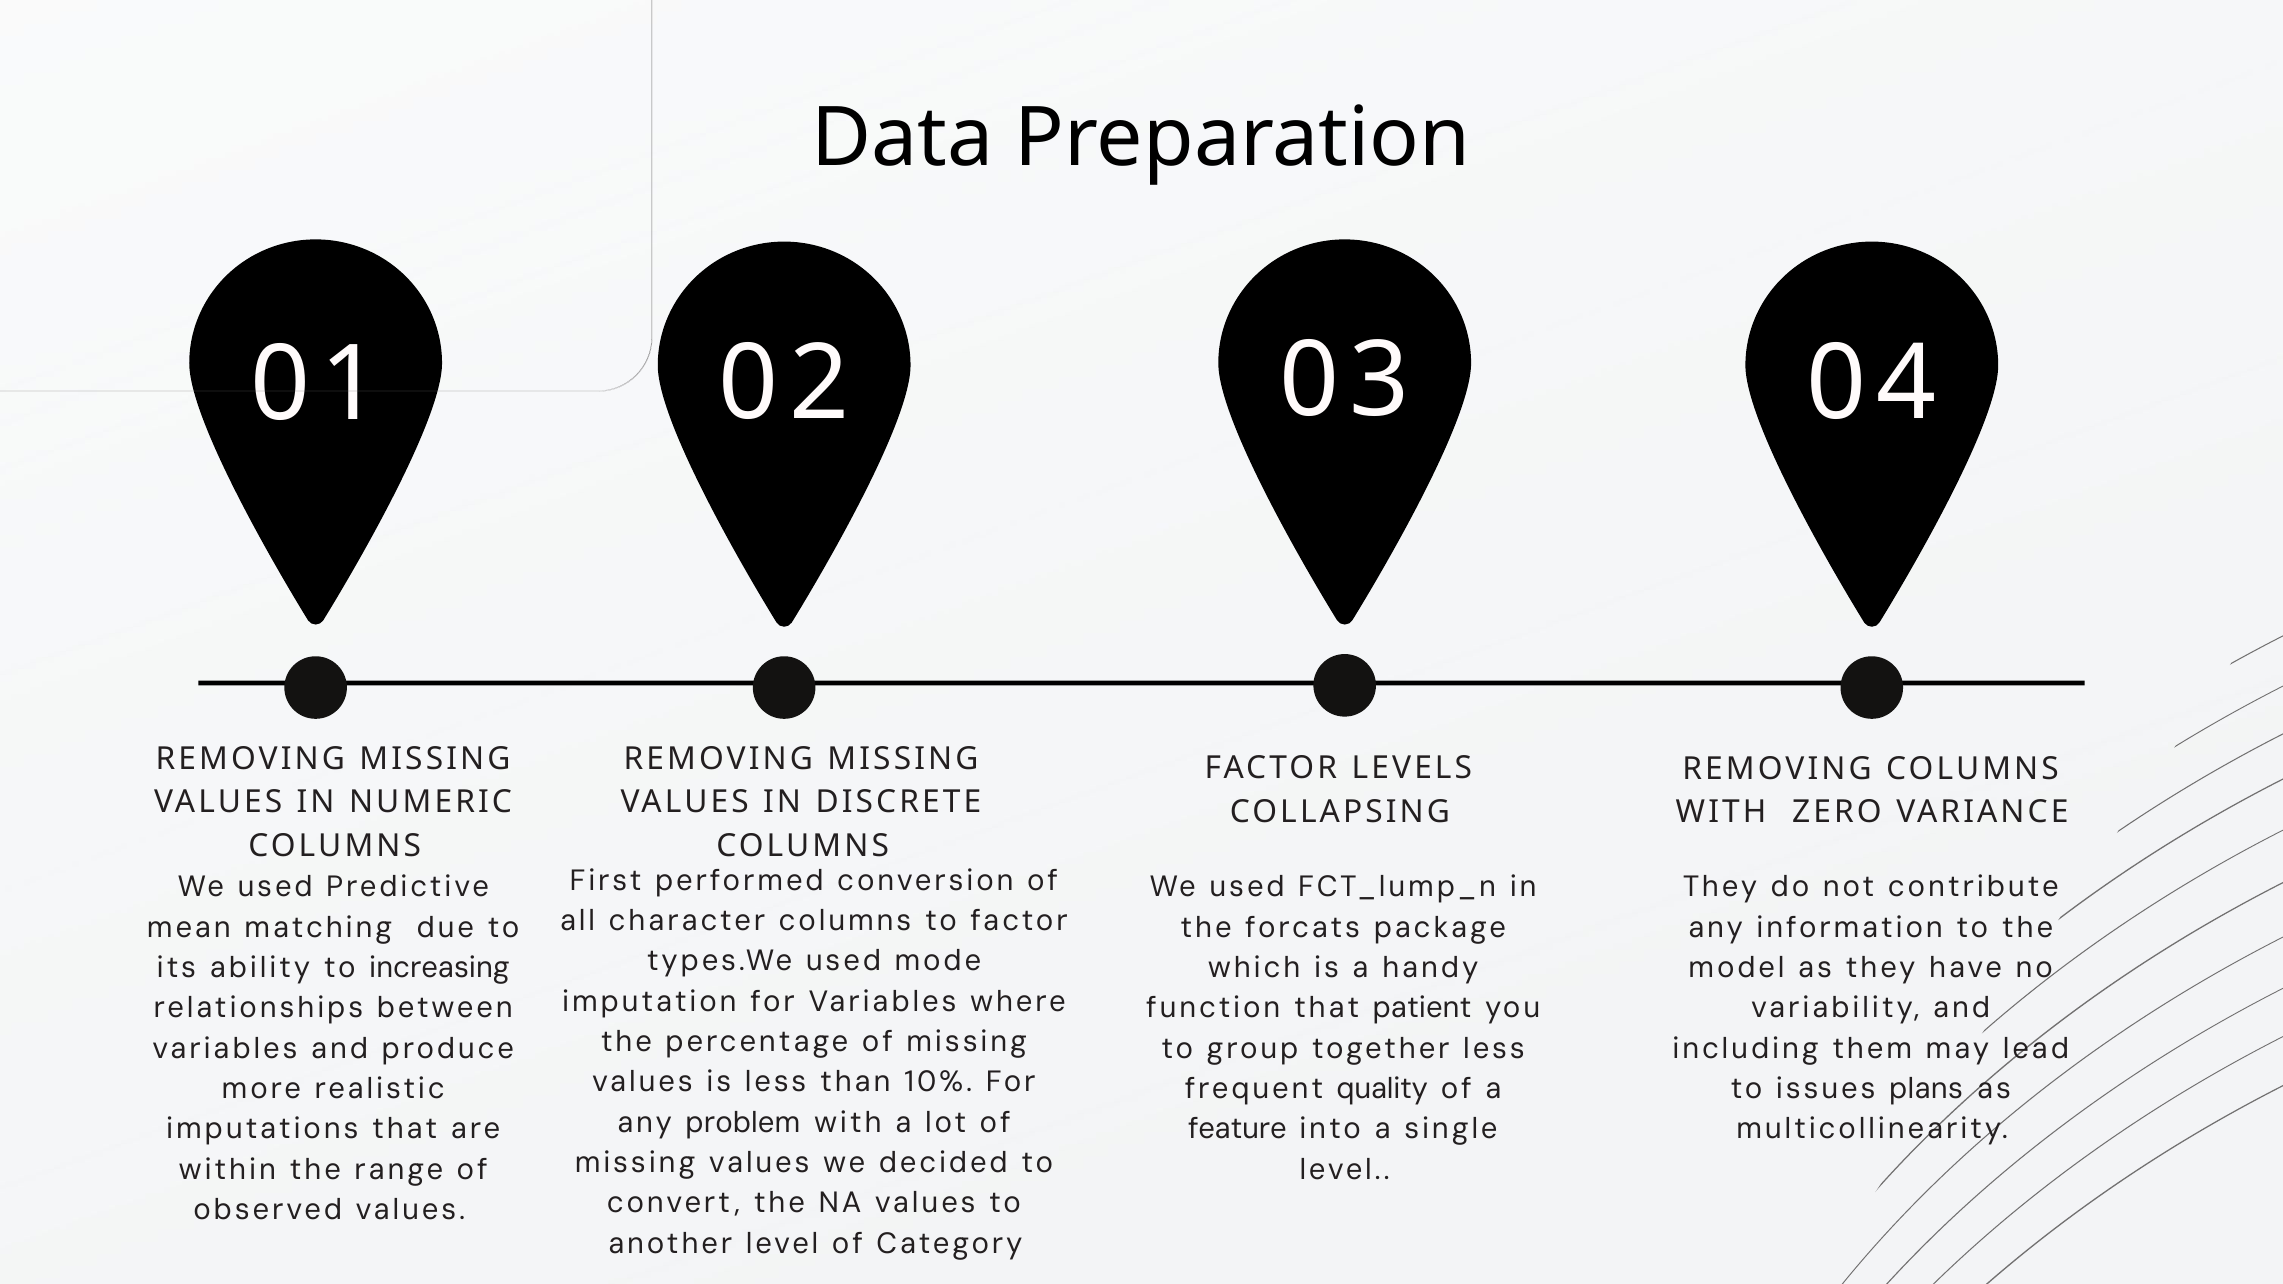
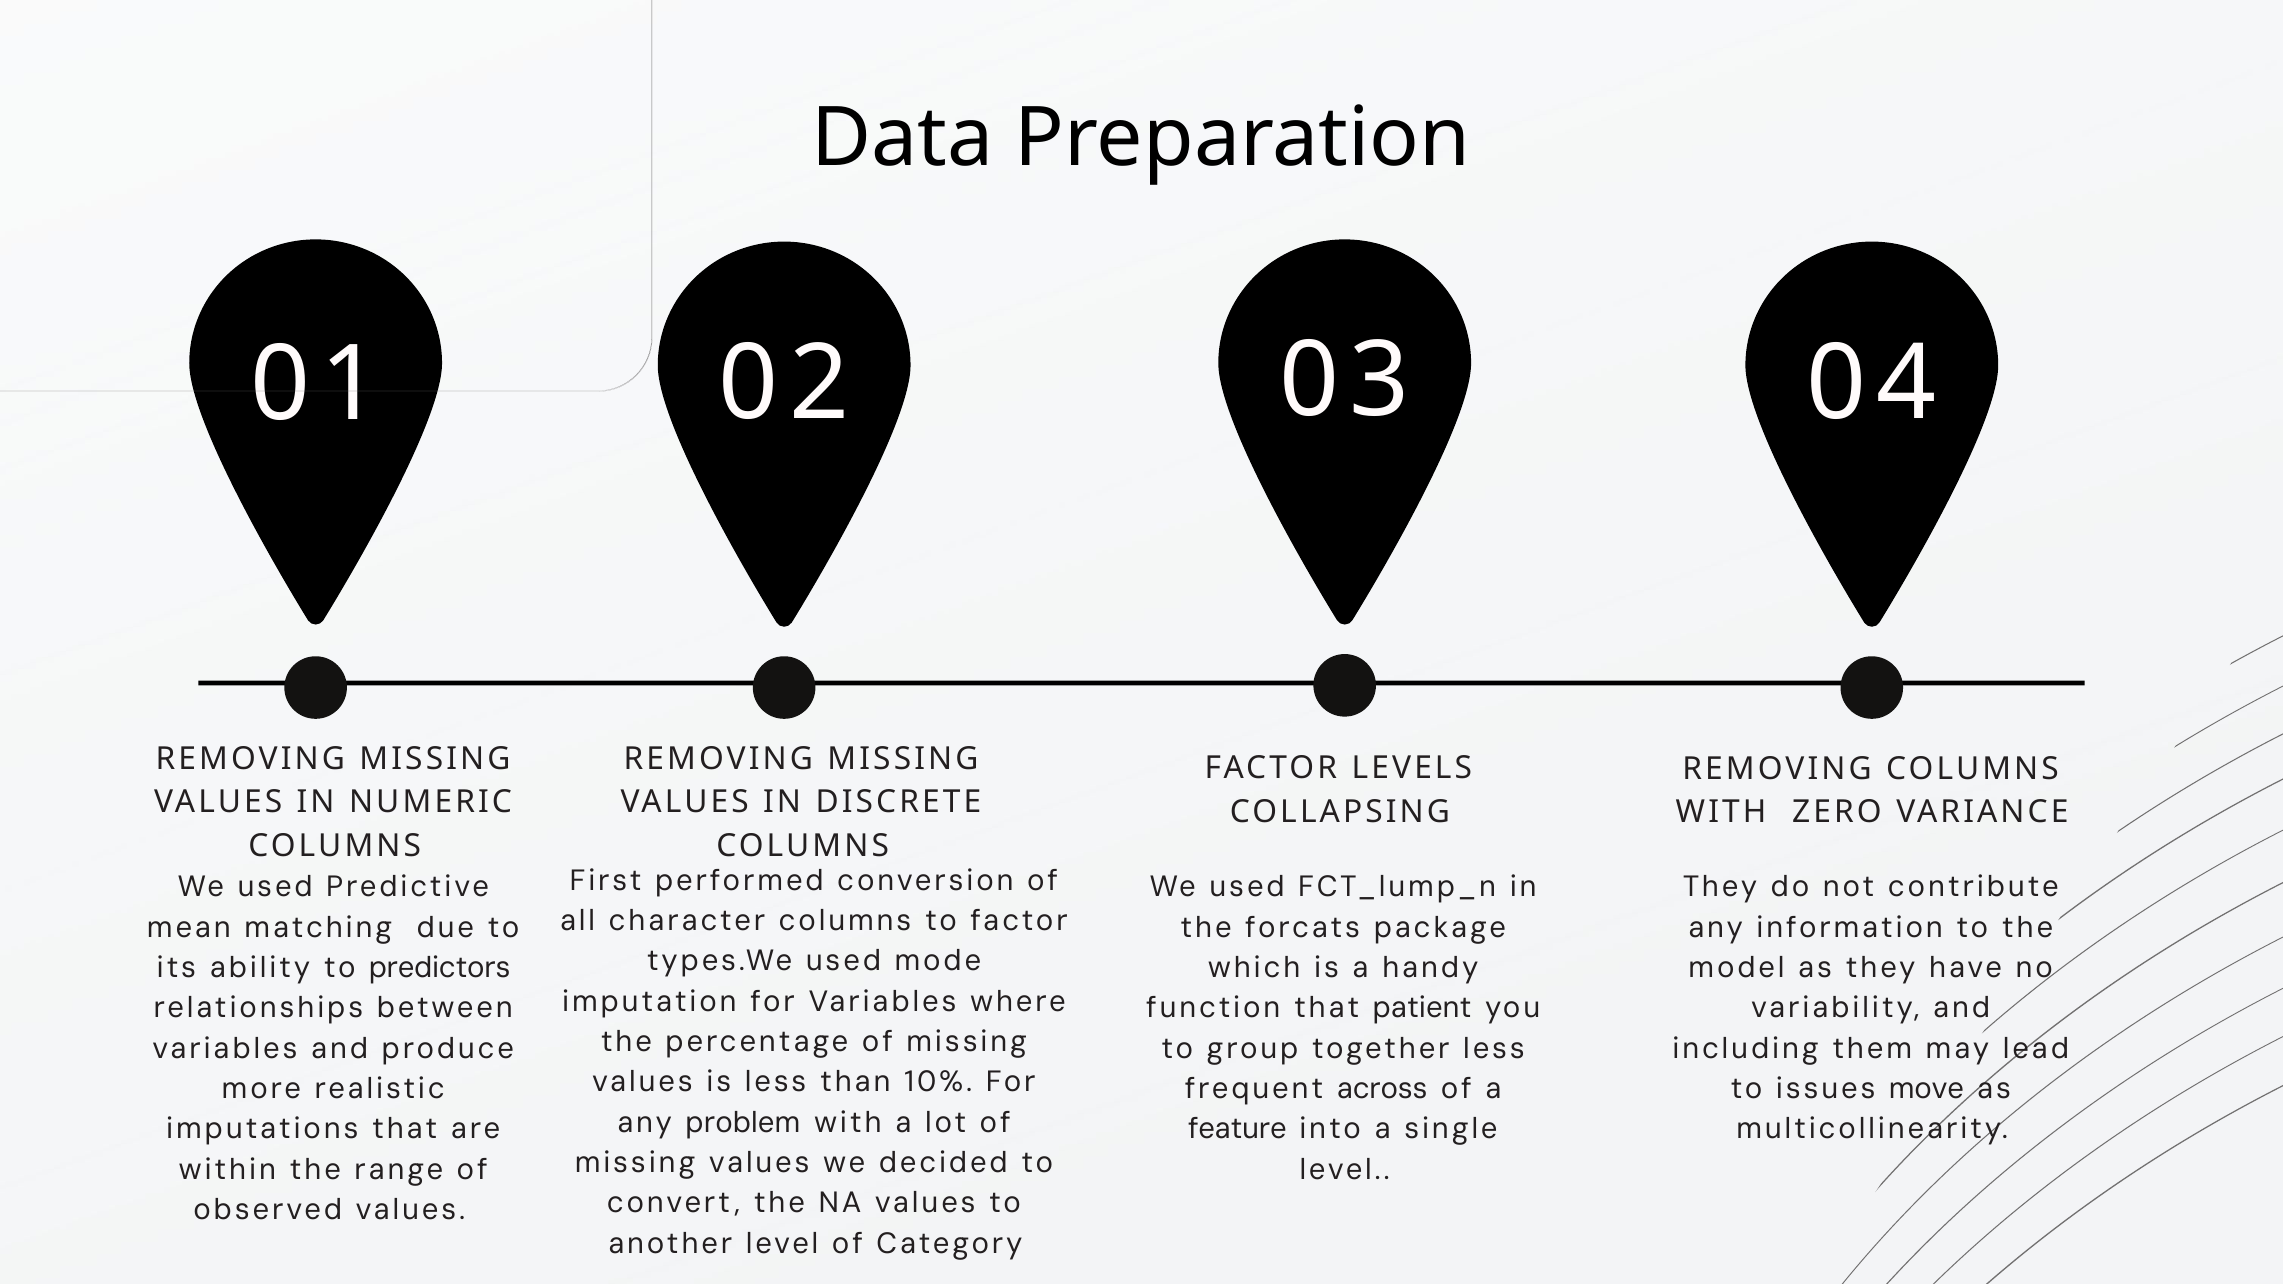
increasing: increasing -> predictors
quality: quality -> across
plans: plans -> move
